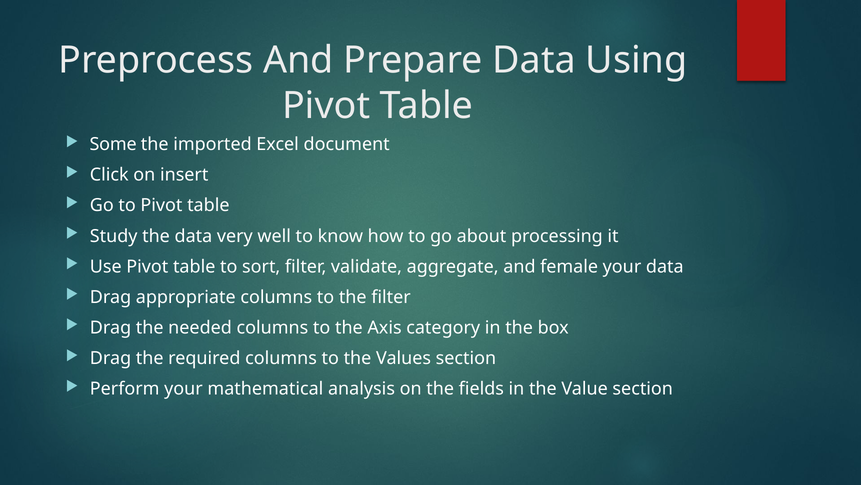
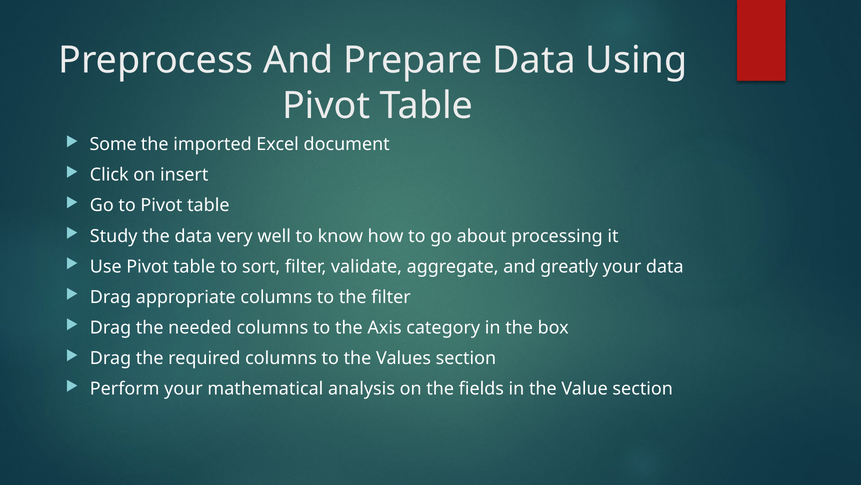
female: female -> greatly
